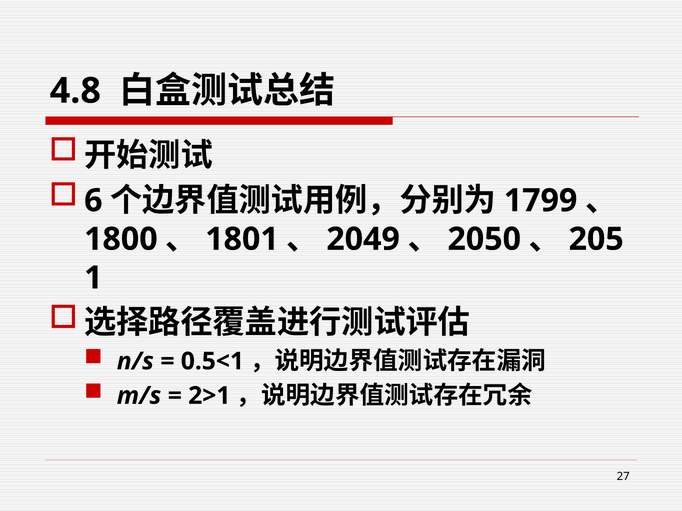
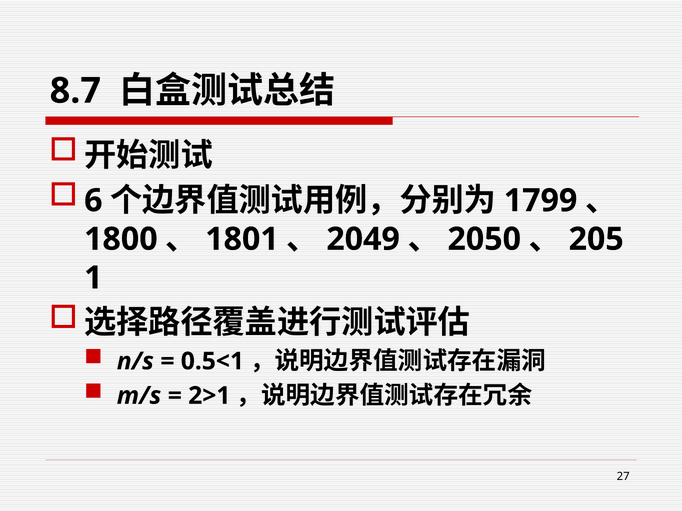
4.8: 4.8 -> 8.7
